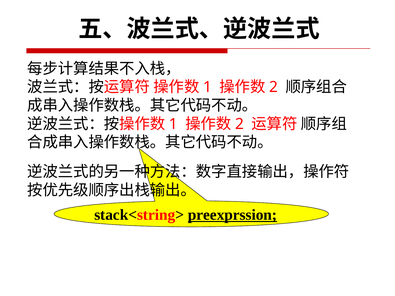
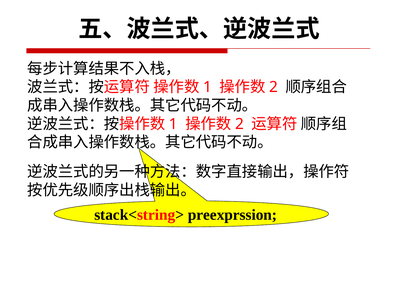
preexprssion underline: present -> none
